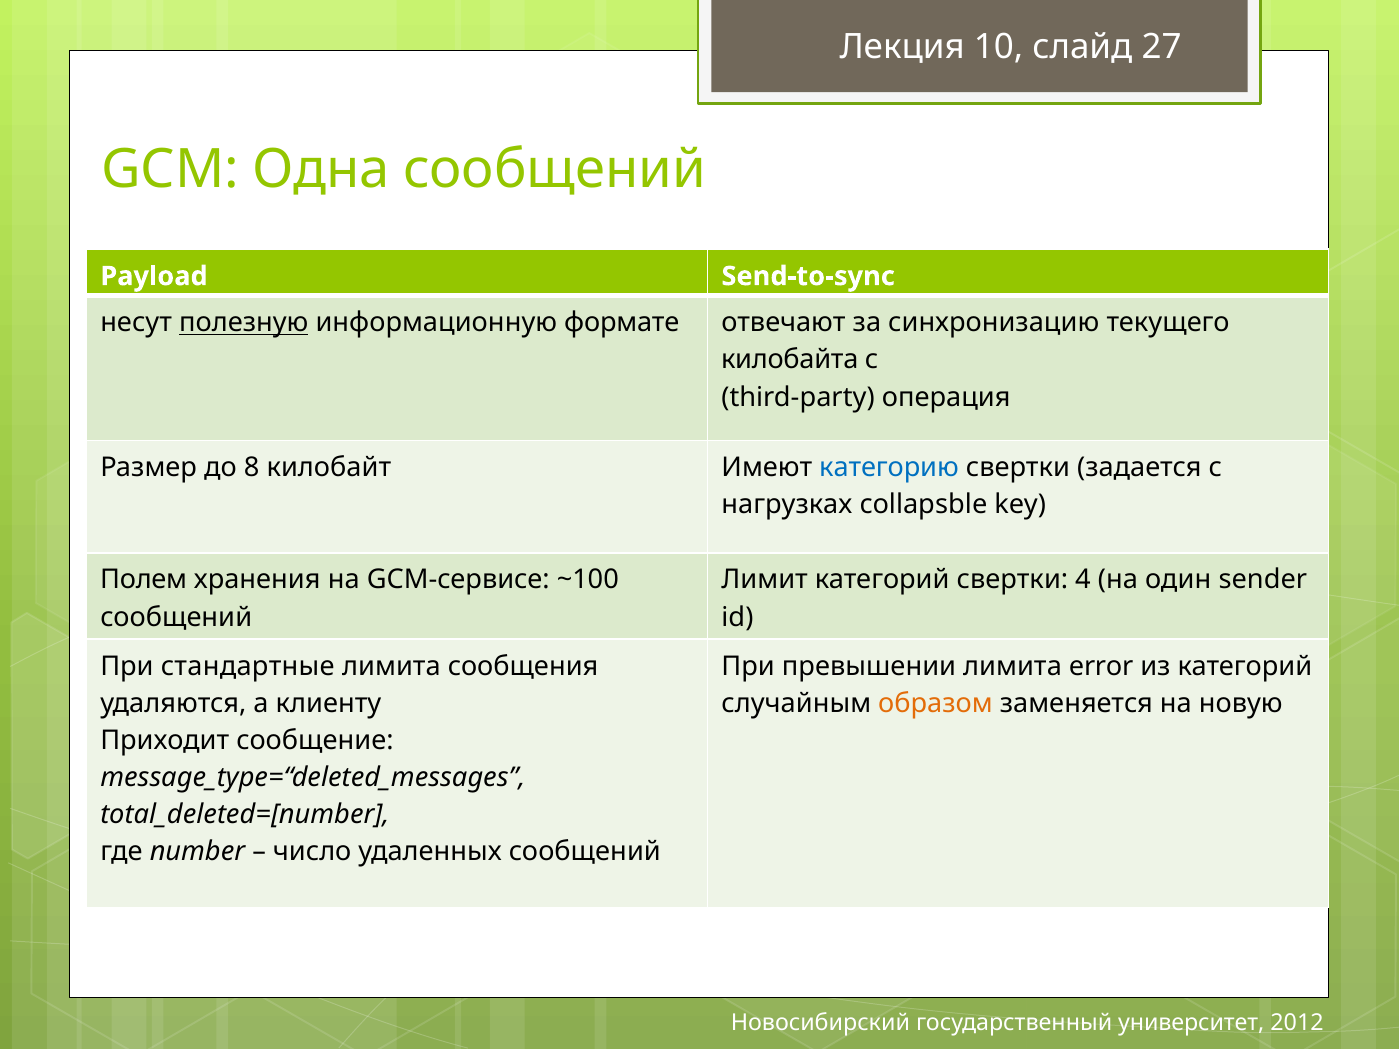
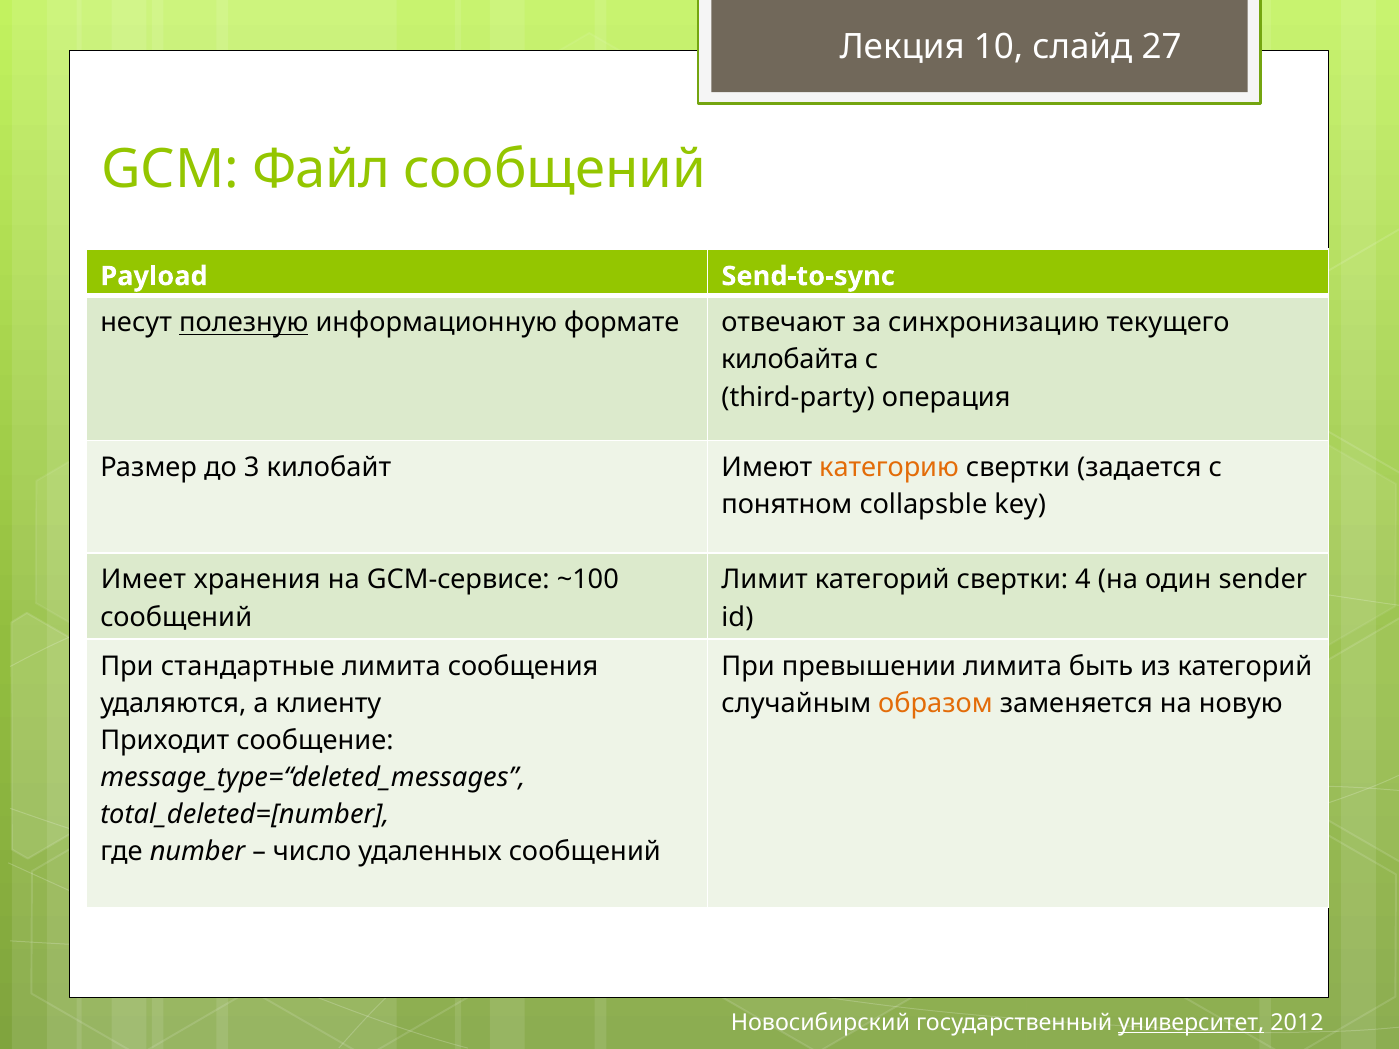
Одна: Одна -> Файл
8: 8 -> 3
категорию colour: blue -> orange
нагрузках: нагрузках -> понятном
Полем: Полем -> Имеет
error: error -> быть
университет underline: none -> present
